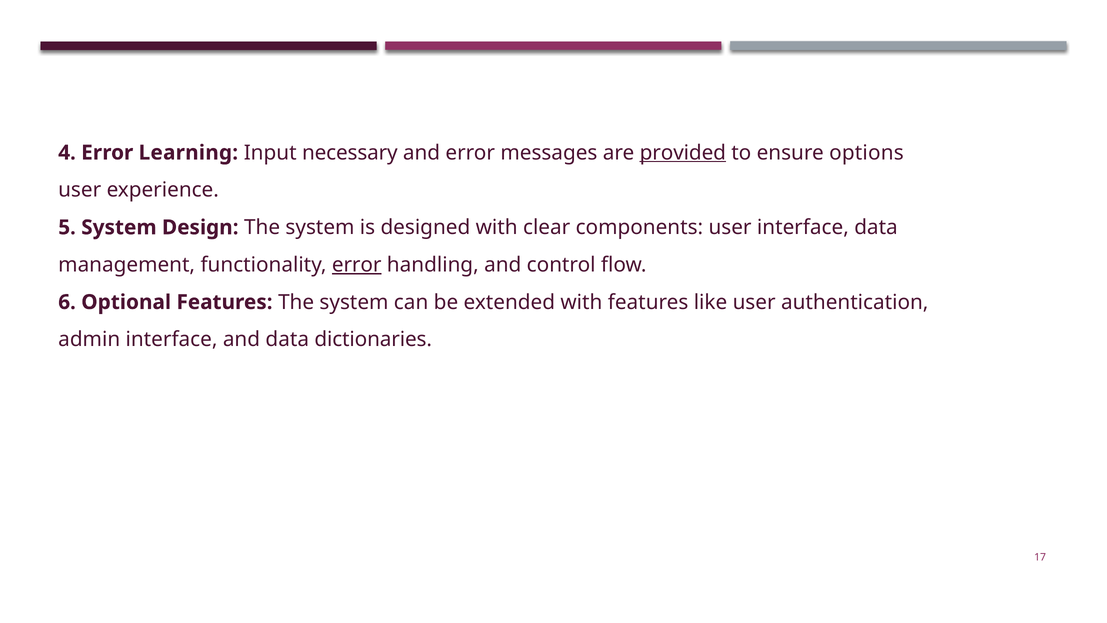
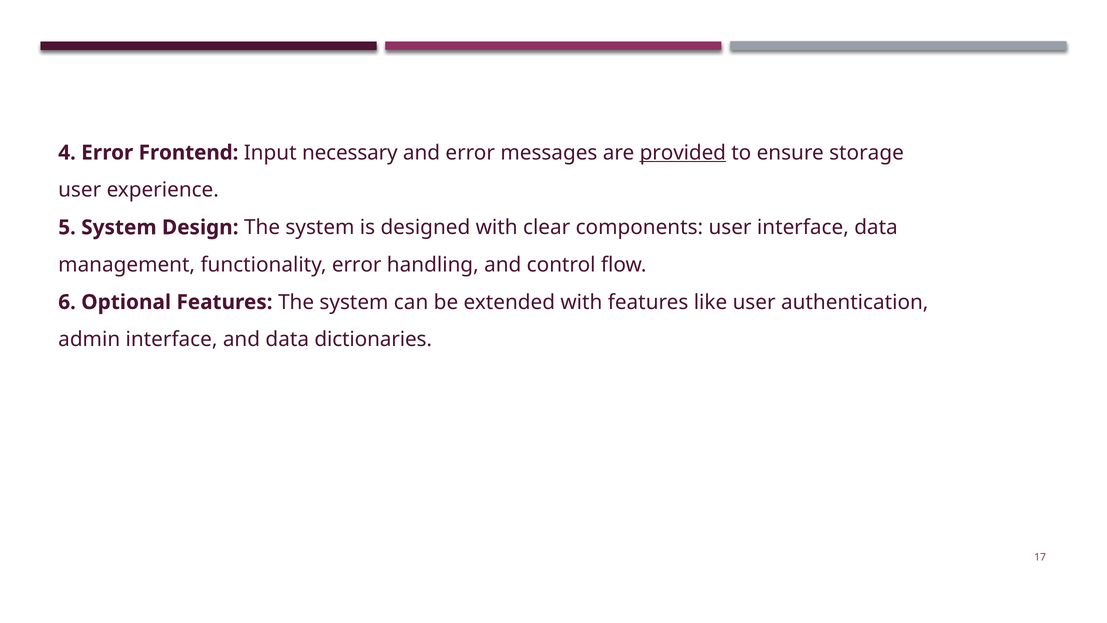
Learning: Learning -> Frontend
options: options -> storage
error at (357, 265) underline: present -> none
